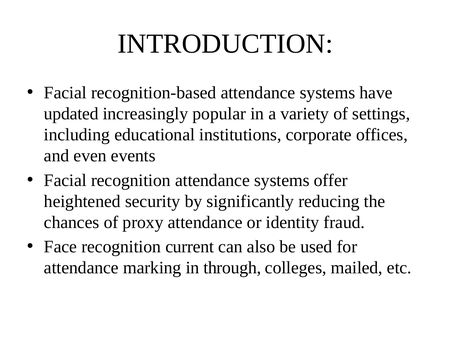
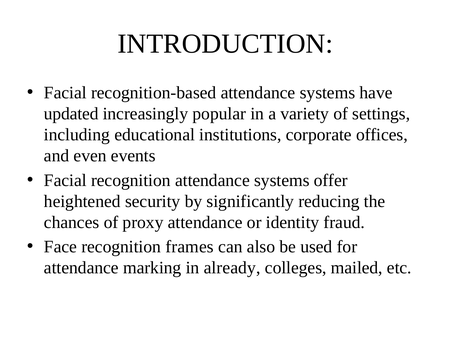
current: current -> frames
through: through -> already
